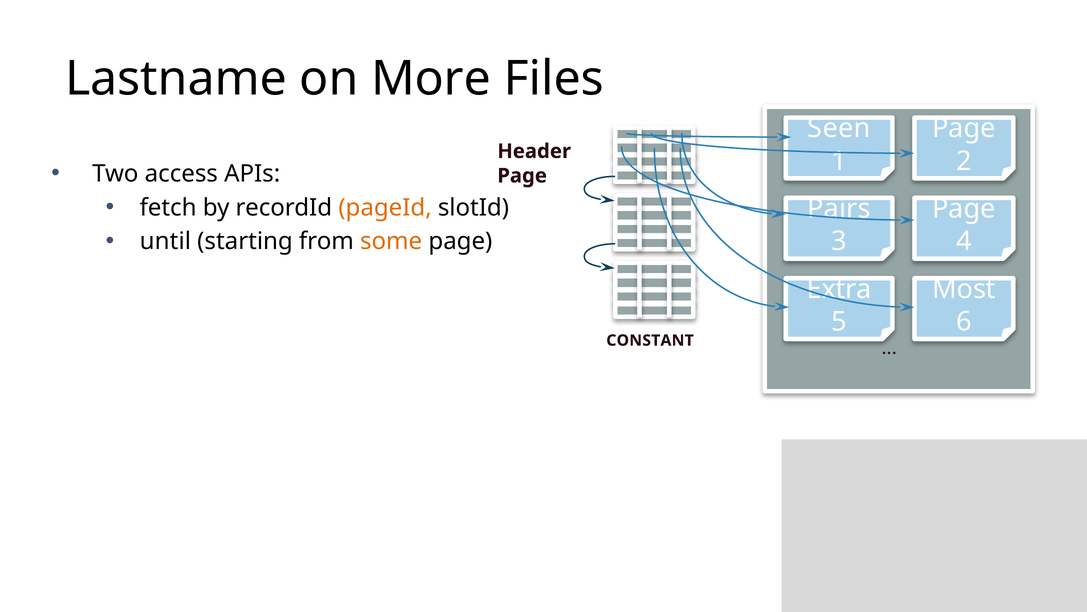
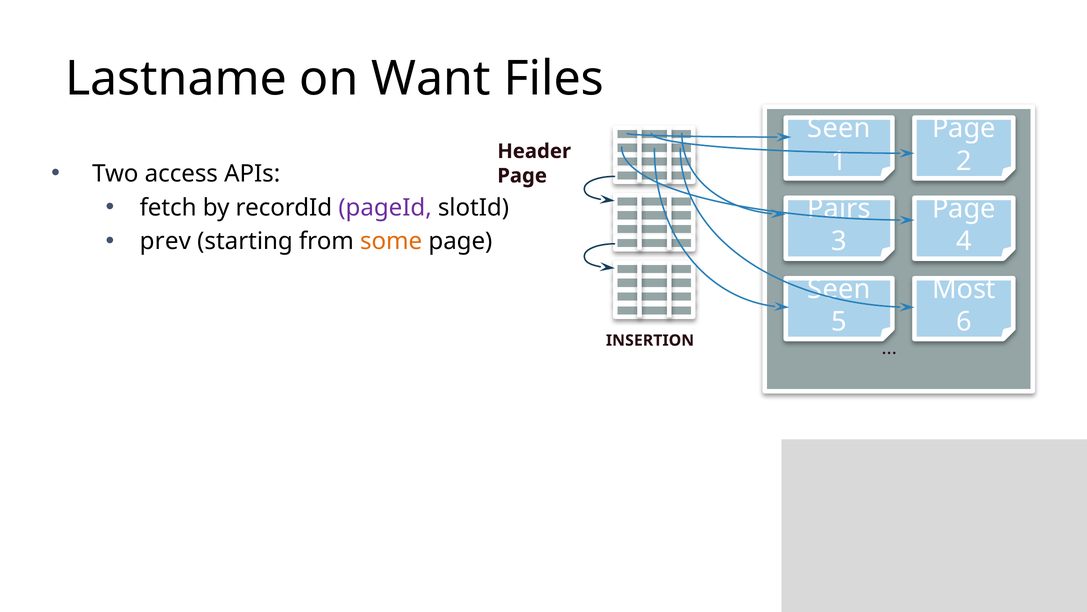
More: More -> Want
pageId colour: orange -> purple
until: until -> prev
Extra at (839, 289): Extra -> Seen
CONSTANT: CONSTANT -> INSERTION
